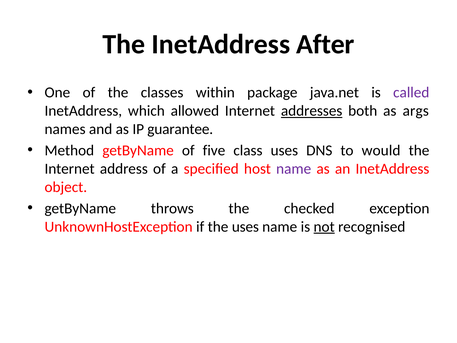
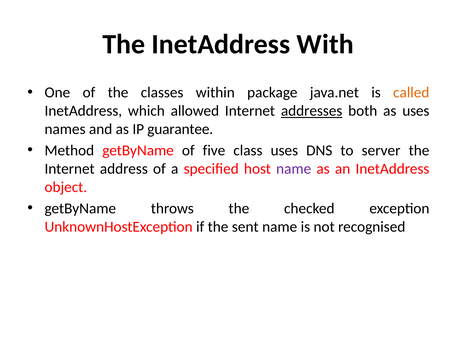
After: After -> With
called colour: purple -> orange
as args: args -> uses
would: would -> server
the uses: uses -> sent
not underline: present -> none
